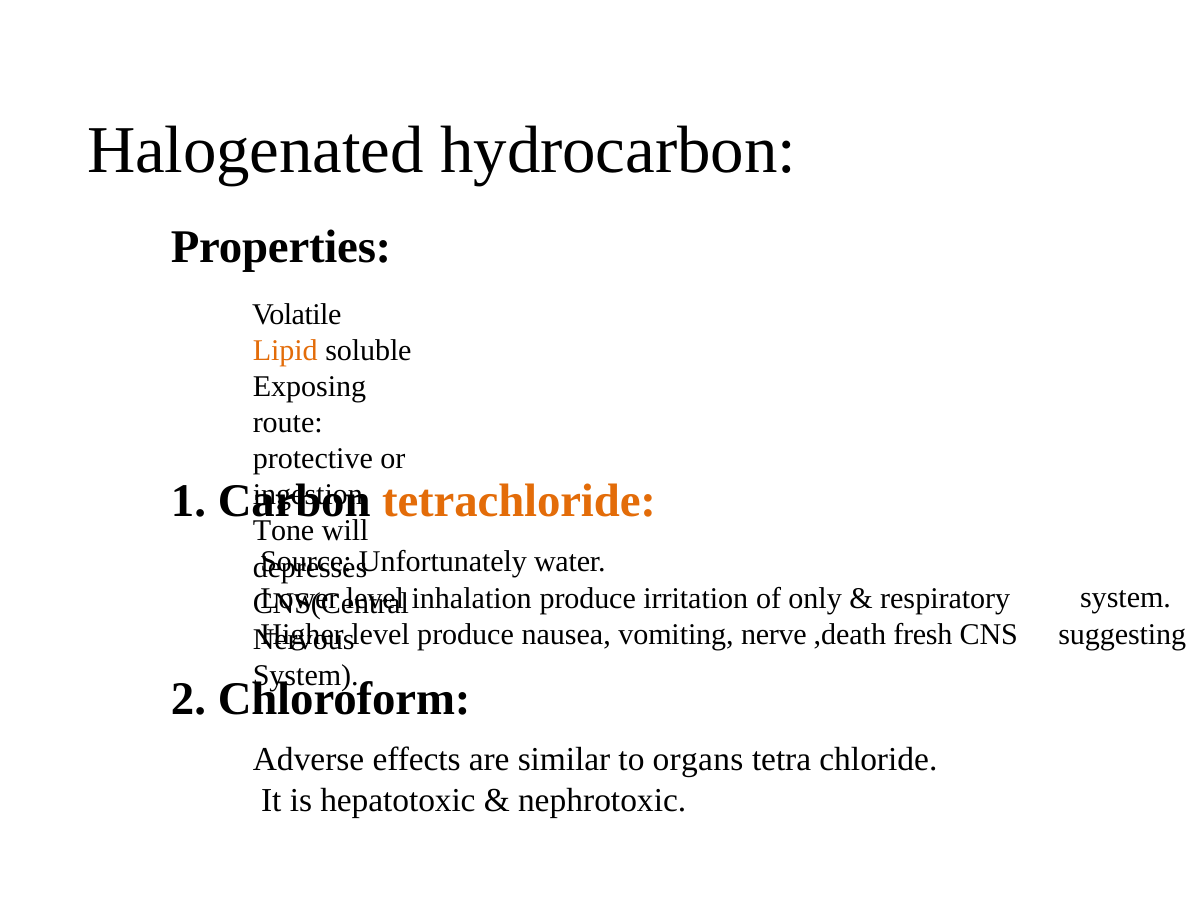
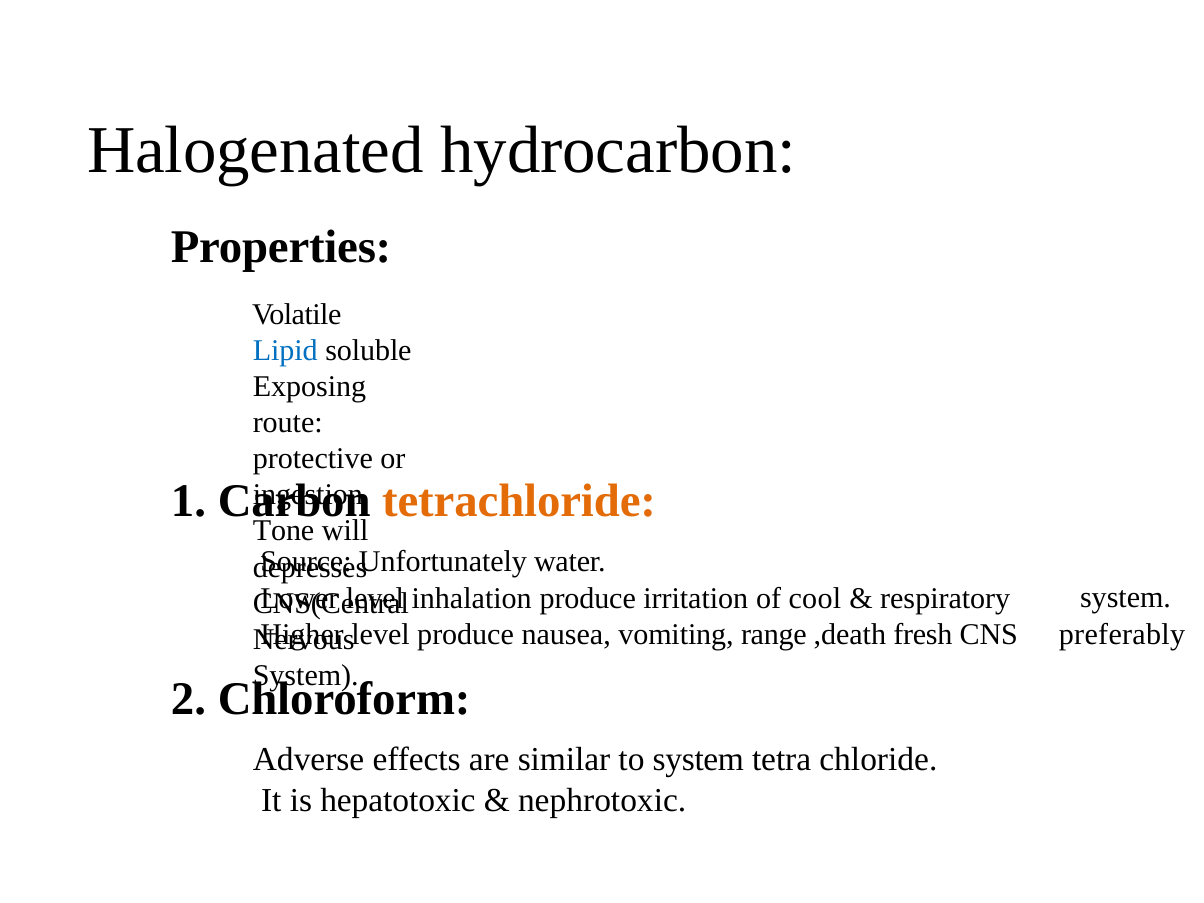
Lipid colour: orange -> blue
only: only -> cool
nerve: nerve -> range
suggesting: suggesting -> preferably
to organs: organs -> system
